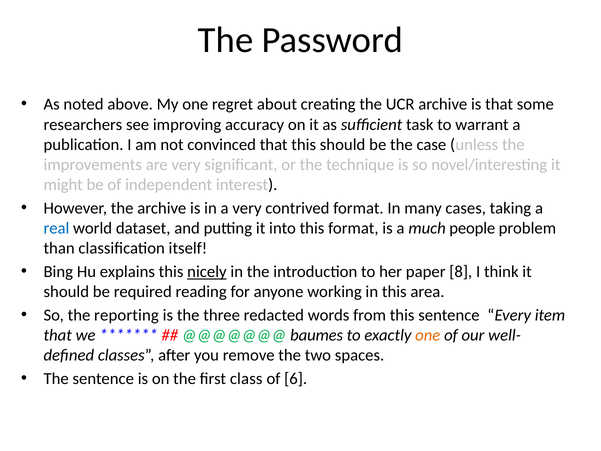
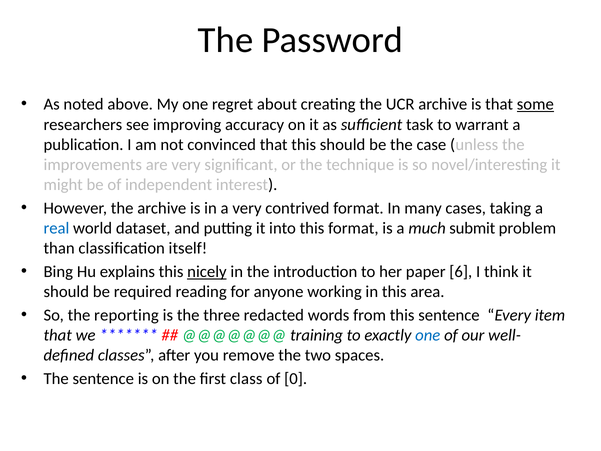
some underline: none -> present
people: people -> submit
8: 8 -> 6
baumes: baumes -> training
one at (428, 335) colour: orange -> blue
6: 6 -> 0
